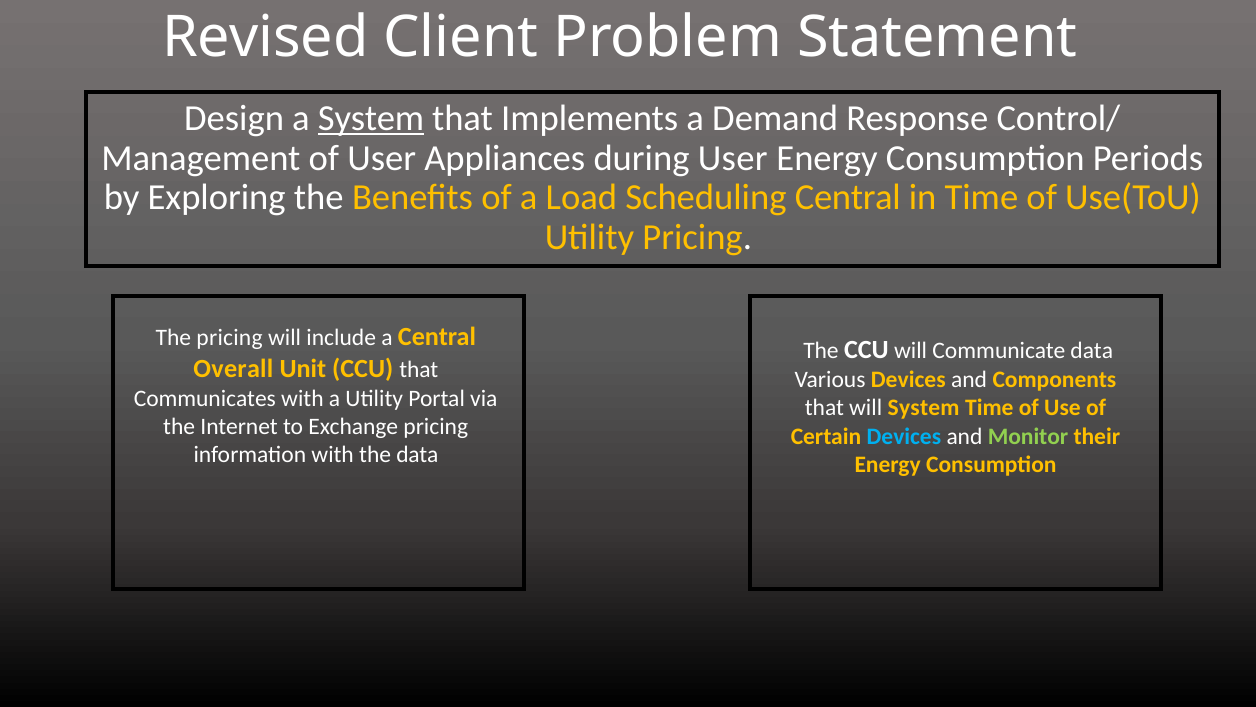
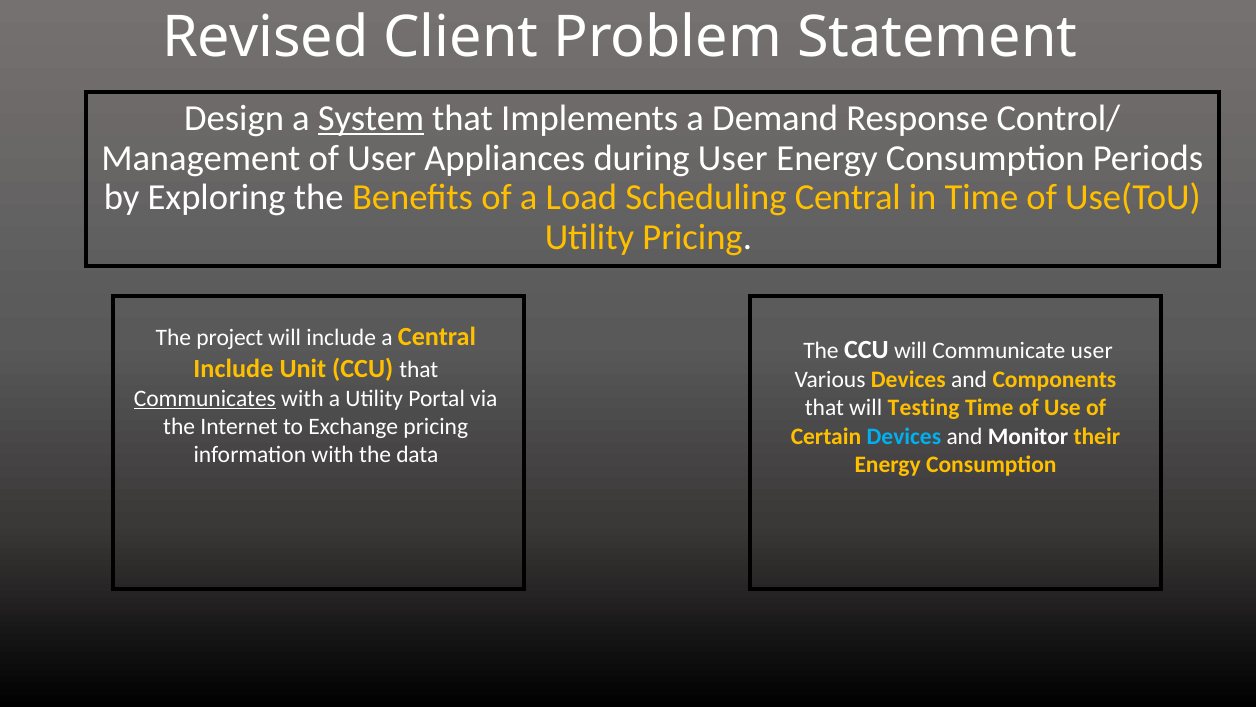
The pricing: pricing -> project
Communicate data: data -> user
Overall at (233, 368): Overall -> Include
Communicates underline: none -> present
will System: System -> Testing
Monitor colour: light green -> white
